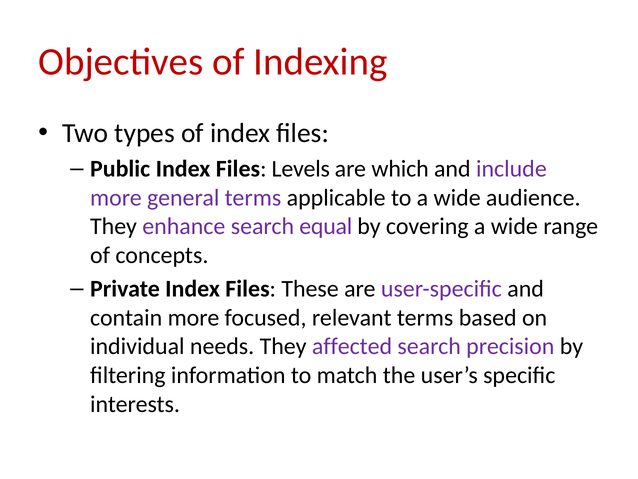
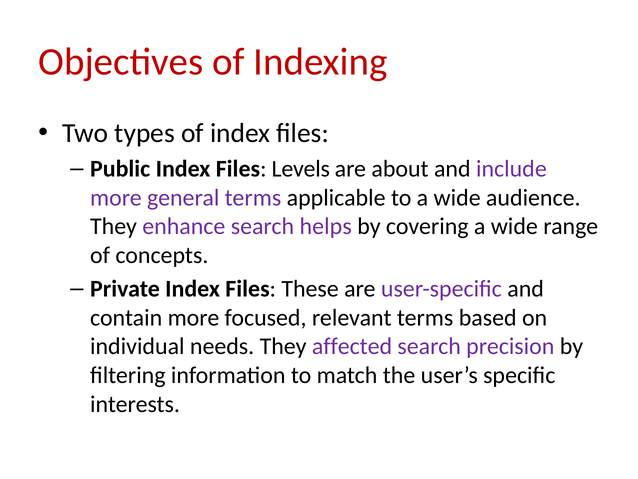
which: which -> about
equal: equal -> helps
